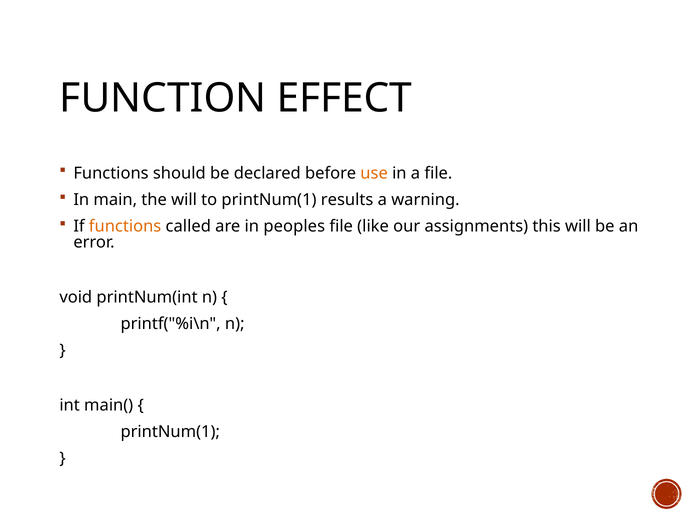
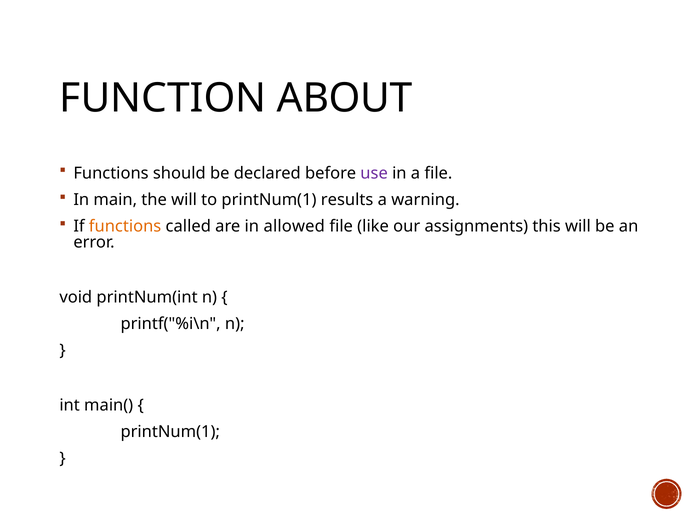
EFFECT: EFFECT -> ABOUT
use colour: orange -> purple
peoples: peoples -> allowed
